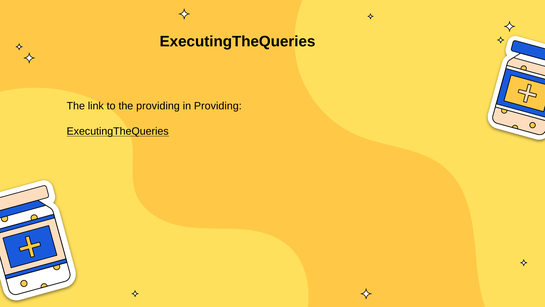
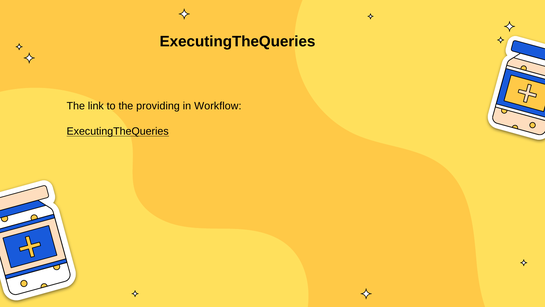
in Providing: Providing -> Workflow
